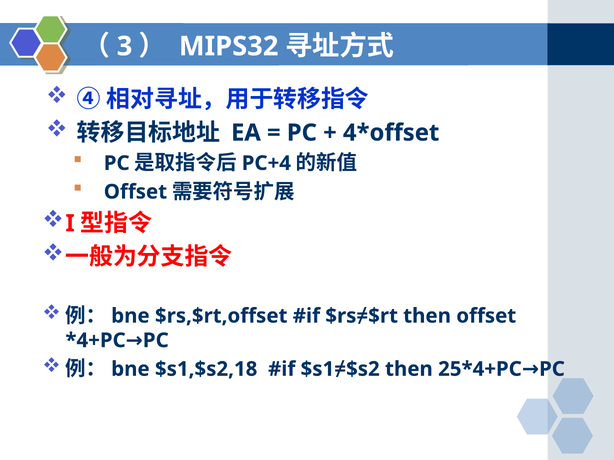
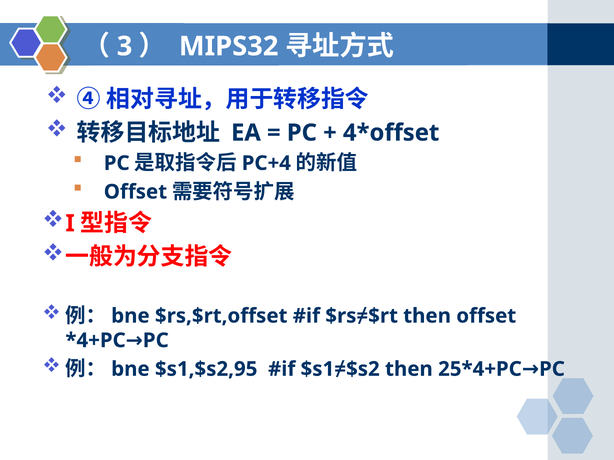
$s1,$s2,18: $s1,$s2,18 -> $s1,$s2,95
